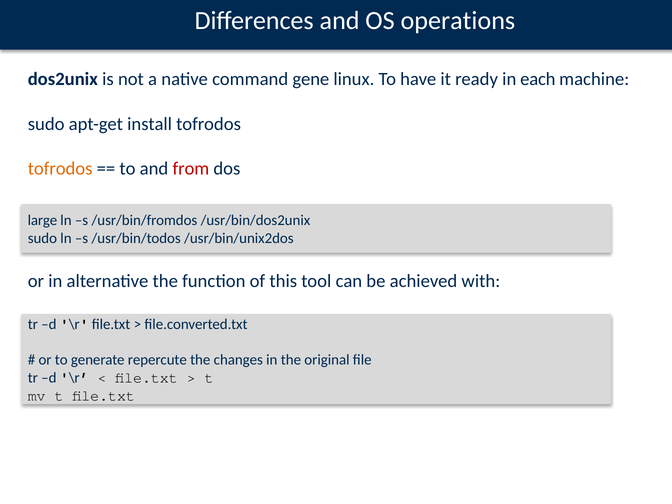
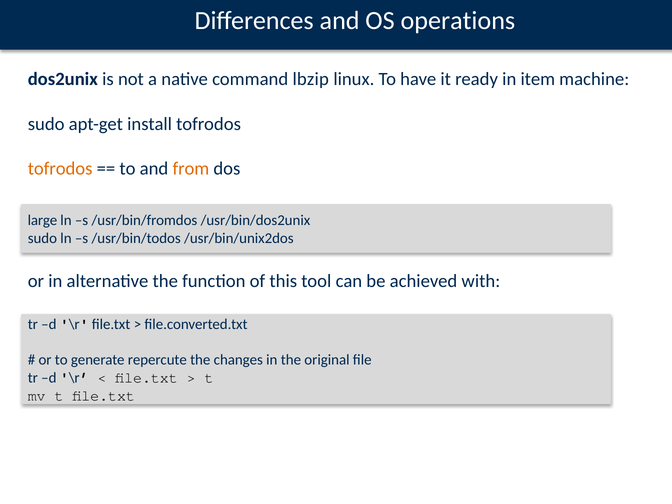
gene: gene -> lbzip
each: each -> item
from colour: red -> orange
